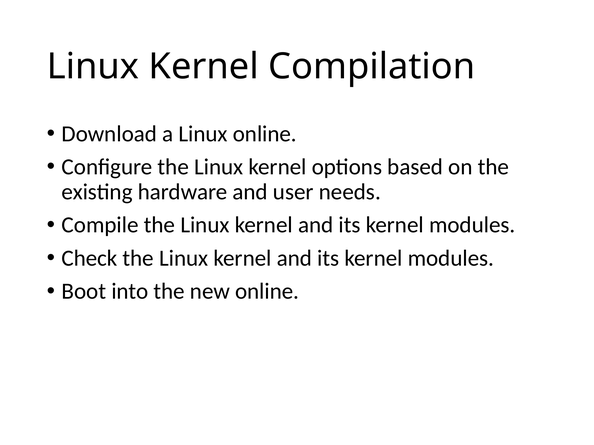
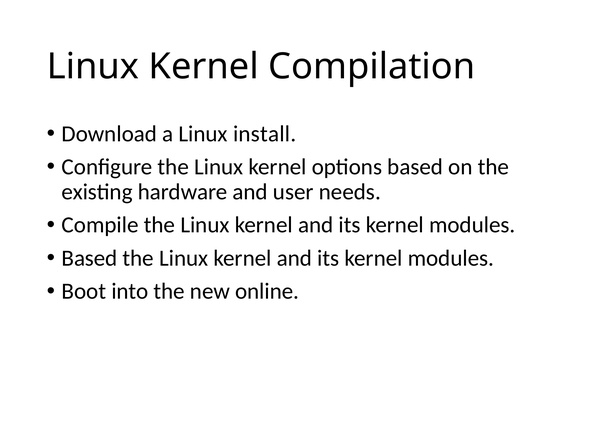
Linux online: online -> install
Check at (90, 258): Check -> Based
